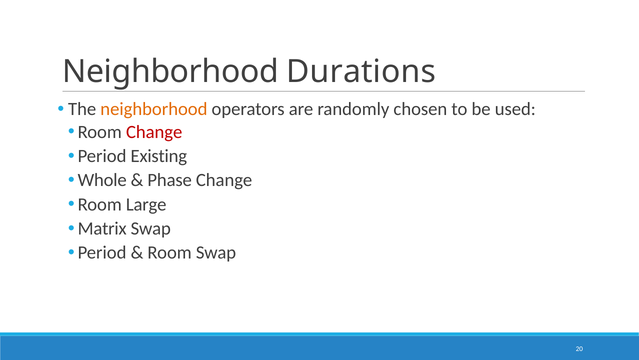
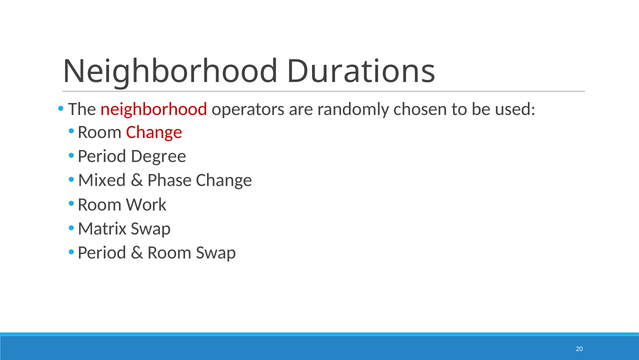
neighborhood at (154, 109) colour: orange -> red
Existing: Existing -> Degree
Whole: Whole -> Mixed
Large: Large -> Work
